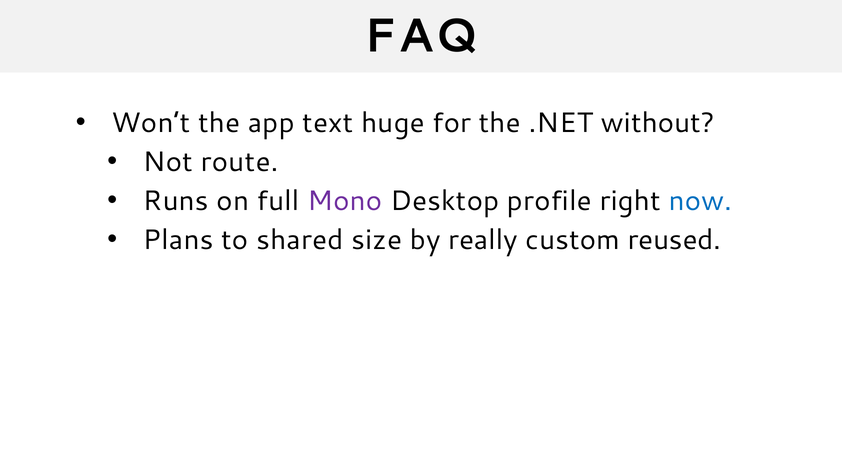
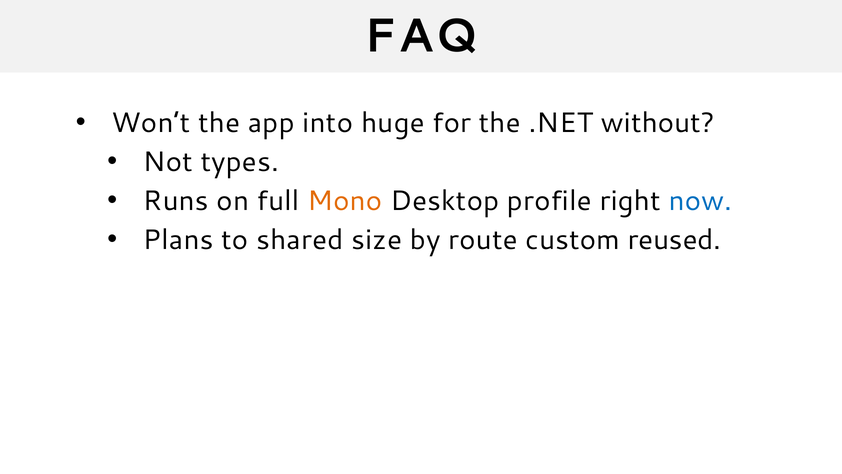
text: text -> into
route: route -> types
Mono colour: purple -> orange
really: really -> route
